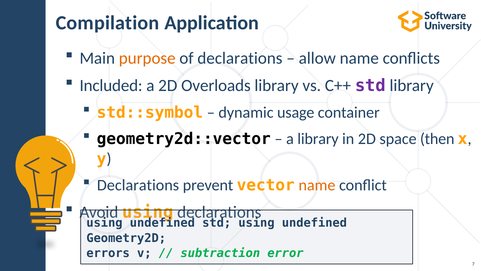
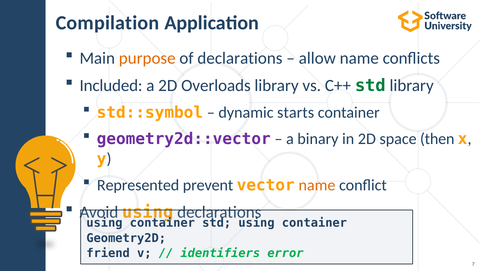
std at (370, 86) colour: purple -> green
usage: usage -> starts
geometry2d::vector colour: black -> purple
a library: library -> binary
Declarations at (138, 185): Declarations -> Represented
undefined at (162, 223): undefined -> container
undefined at (314, 223): undefined -> container
errors: errors -> friend
subtraction: subtraction -> identifiers
